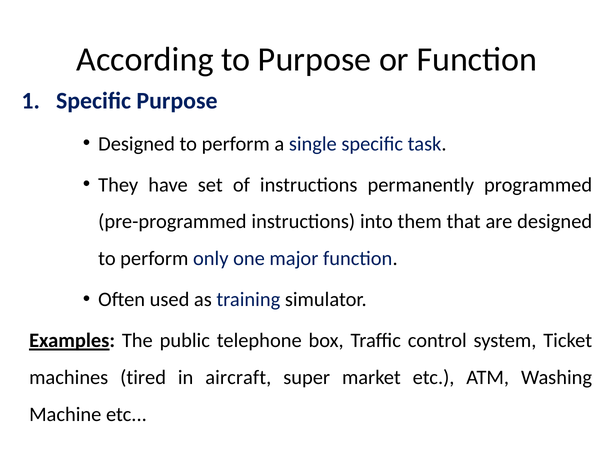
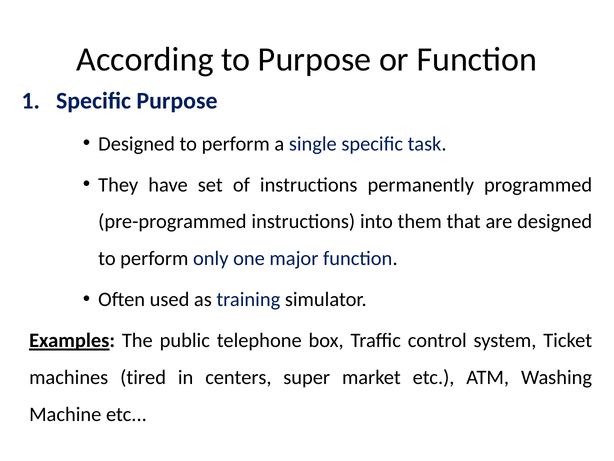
aircraft: aircraft -> centers
